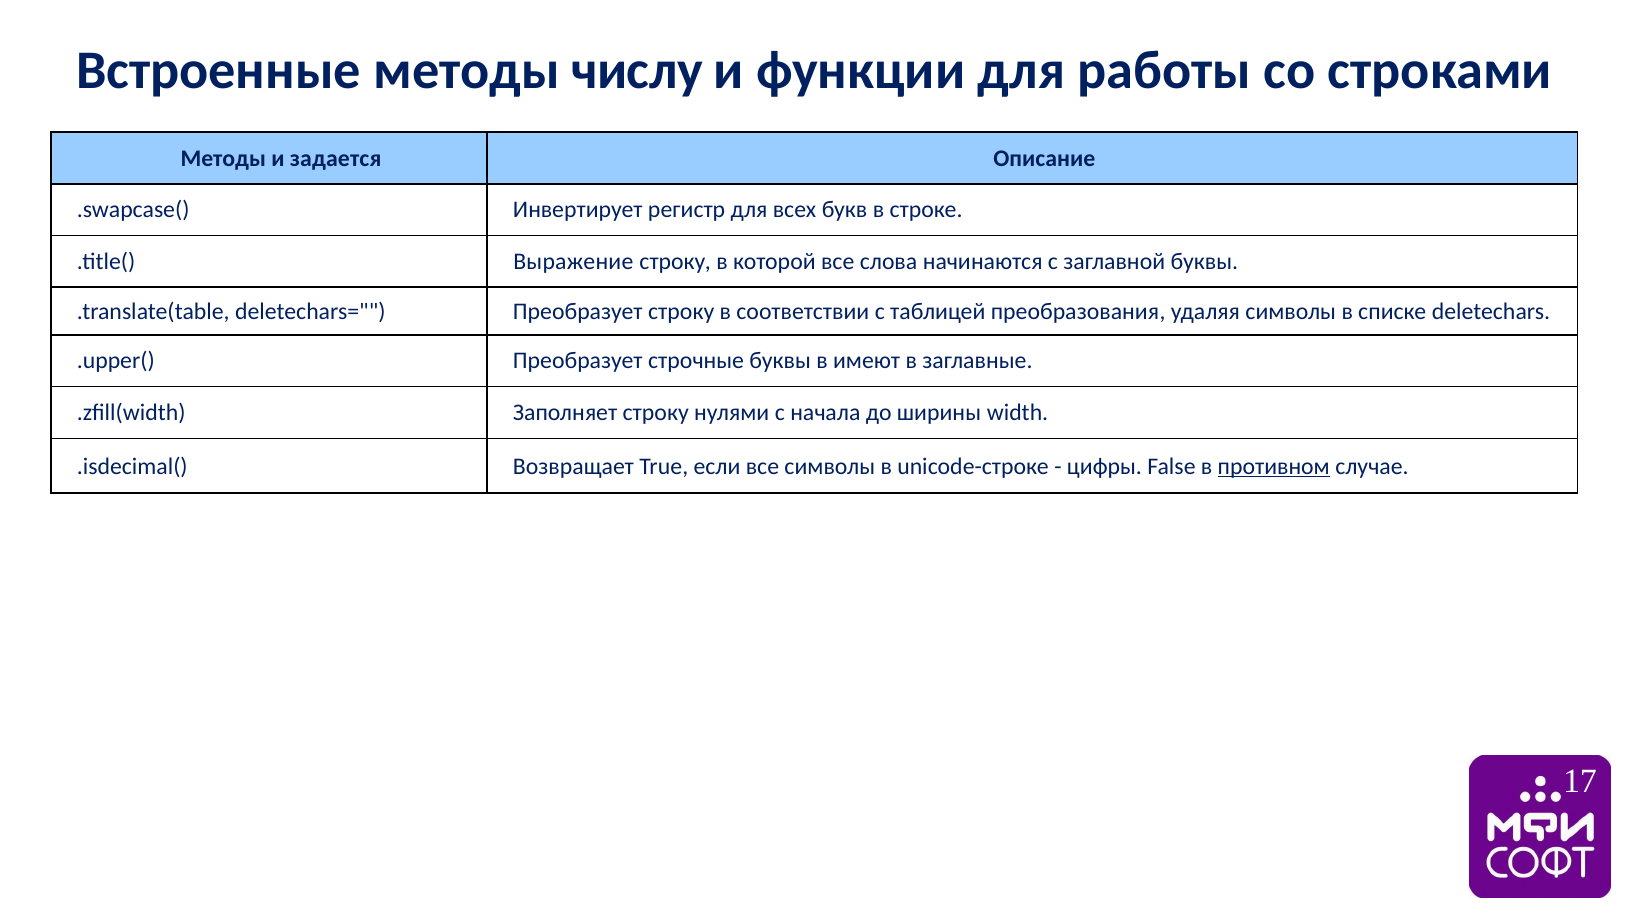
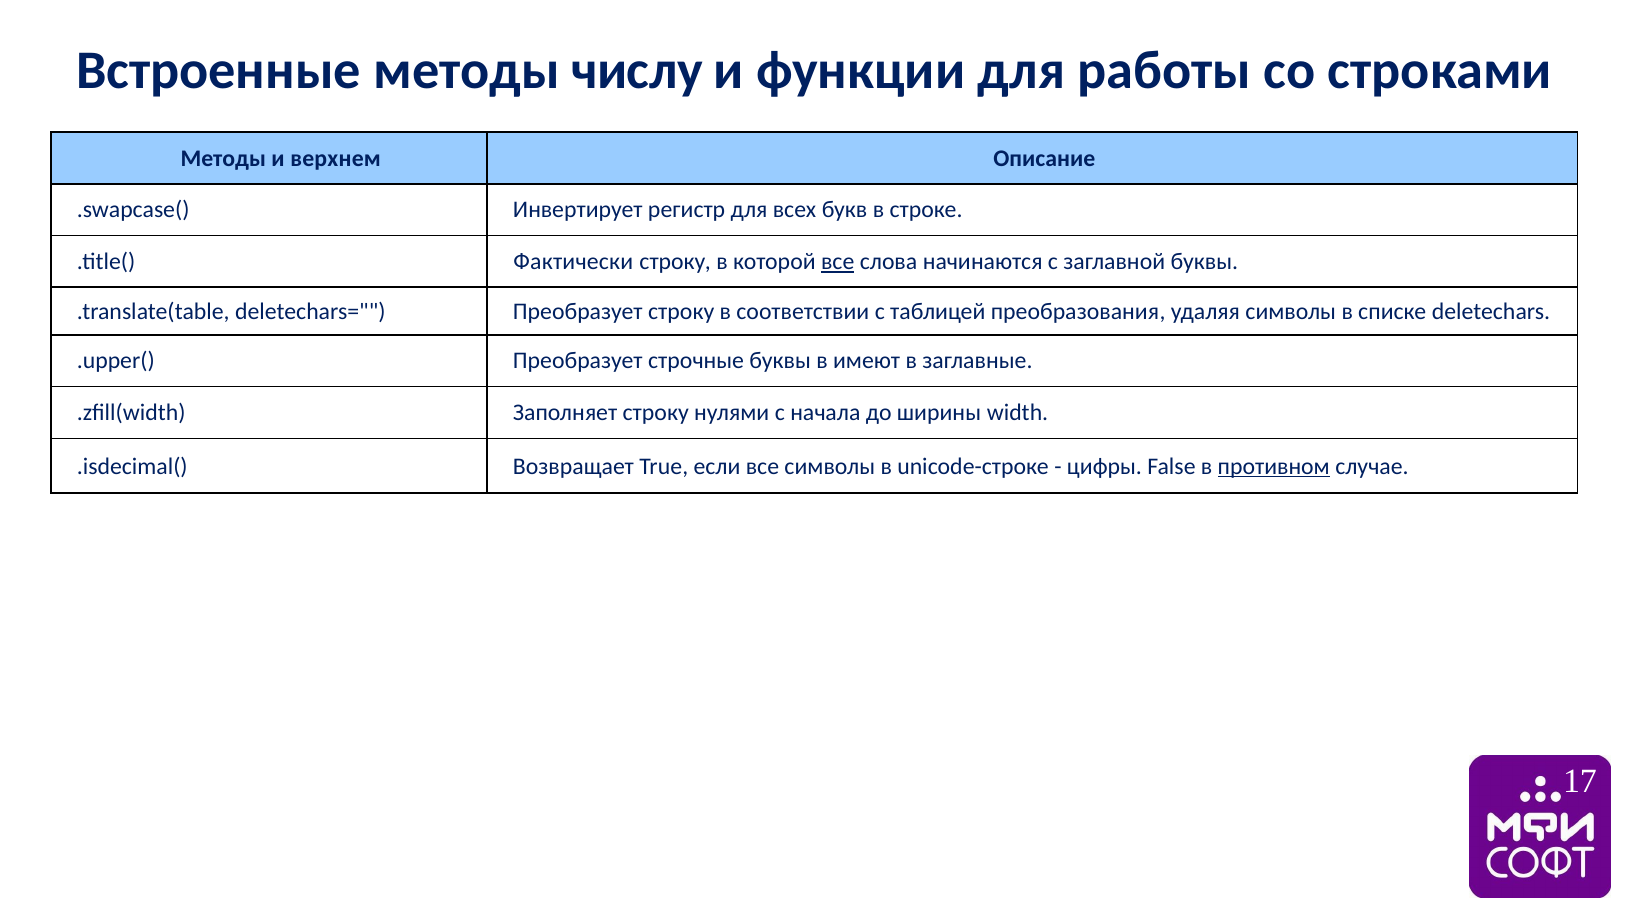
задается: задается -> верхнем
Выражение: Выражение -> Фактически
все at (838, 262) underline: none -> present
